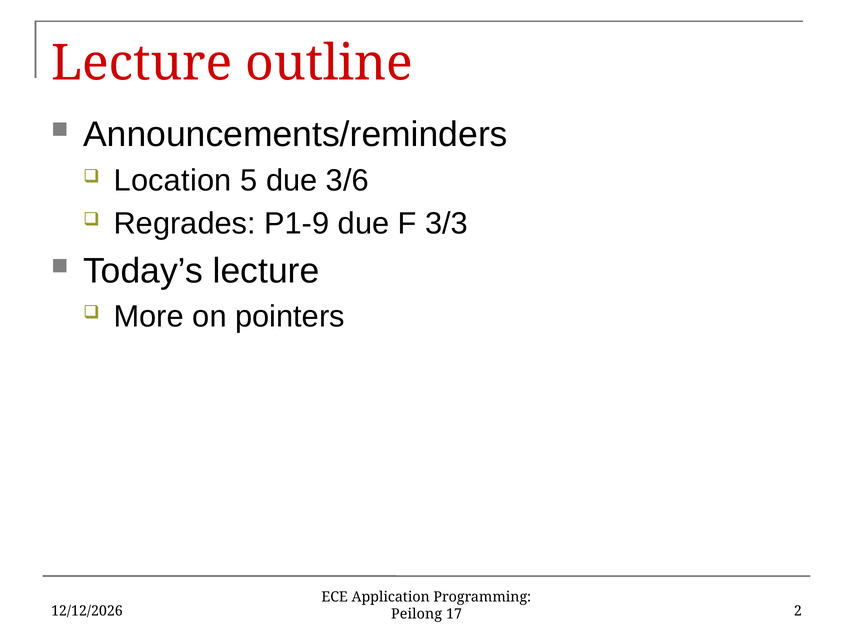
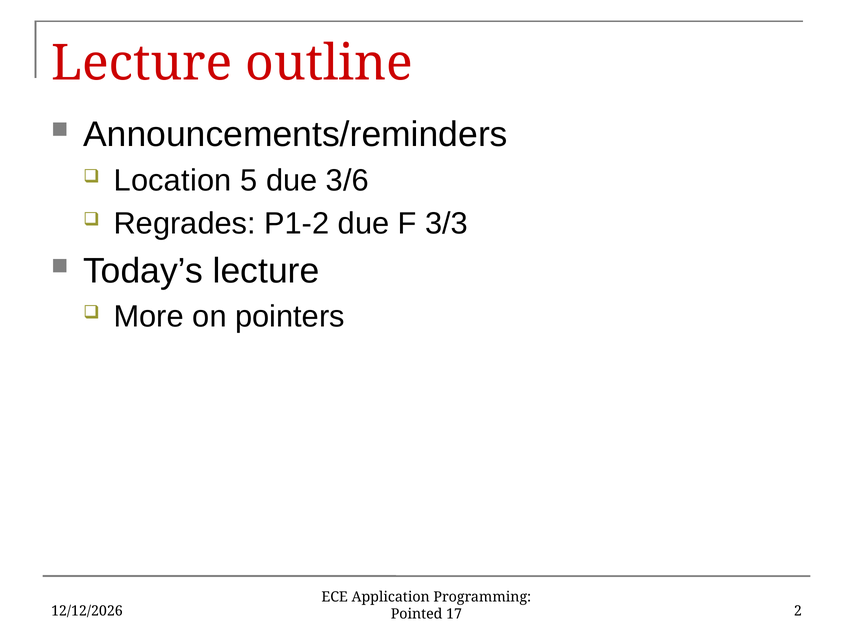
P1-9: P1-9 -> P1-2
Peilong: Peilong -> Pointed
